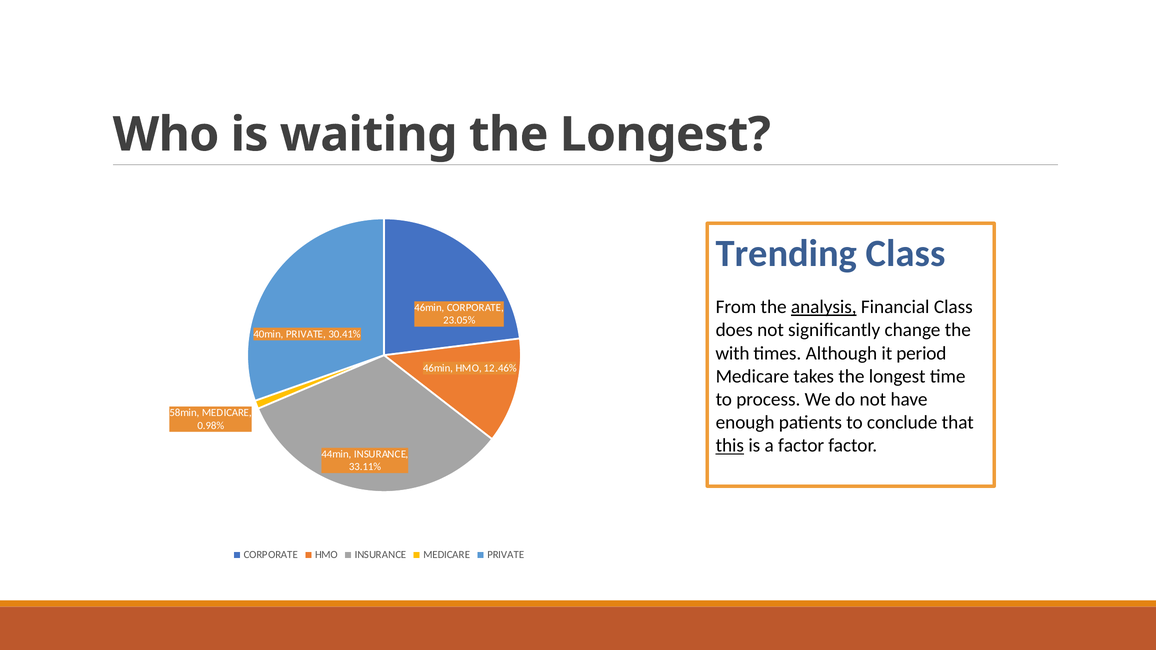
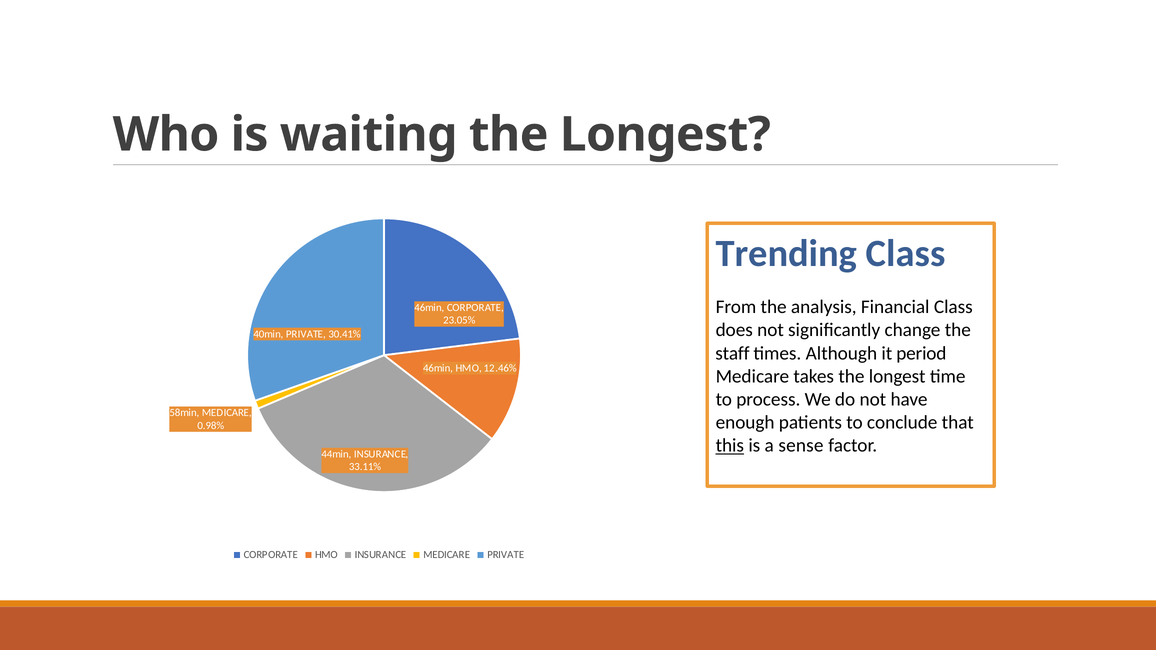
analysis underline: present -> none
with: with -> staff
a factor: factor -> sense
